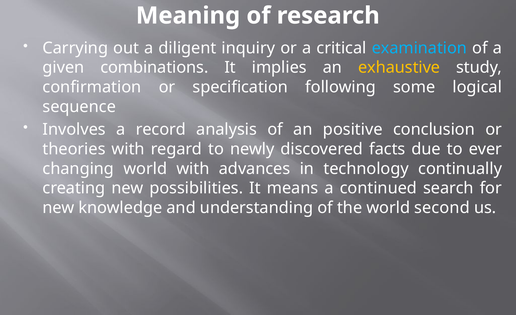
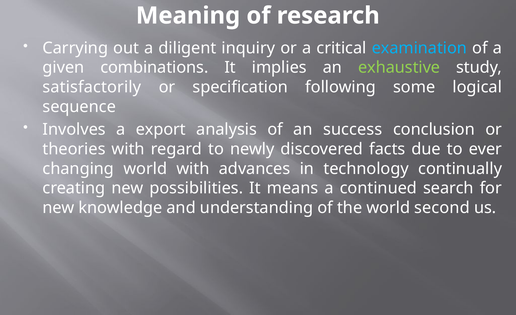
exhaustive colour: yellow -> light green
confirmation: confirmation -> satisfactorily
record: record -> export
positive: positive -> success
